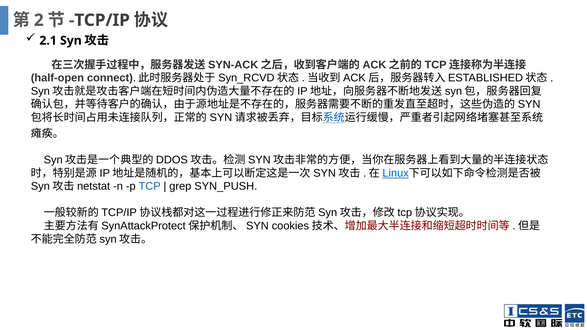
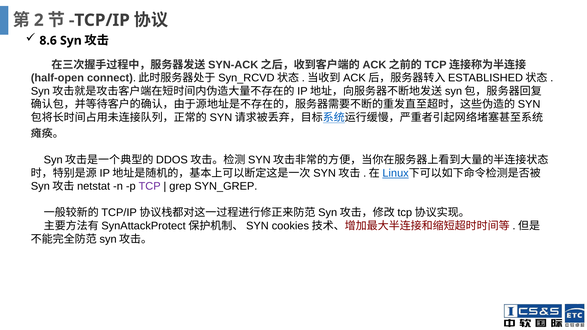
2.1: 2.1 -> 8.6
TCP colour: blue -> purple
SYN_PUSH: SYN_PUSH -> SYN_GREP
